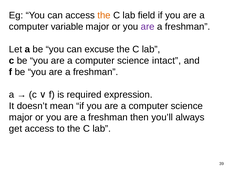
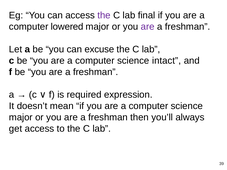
the at (104, 15) colour: orange -> purple
field: field -> final
variable: variable -> lowered
